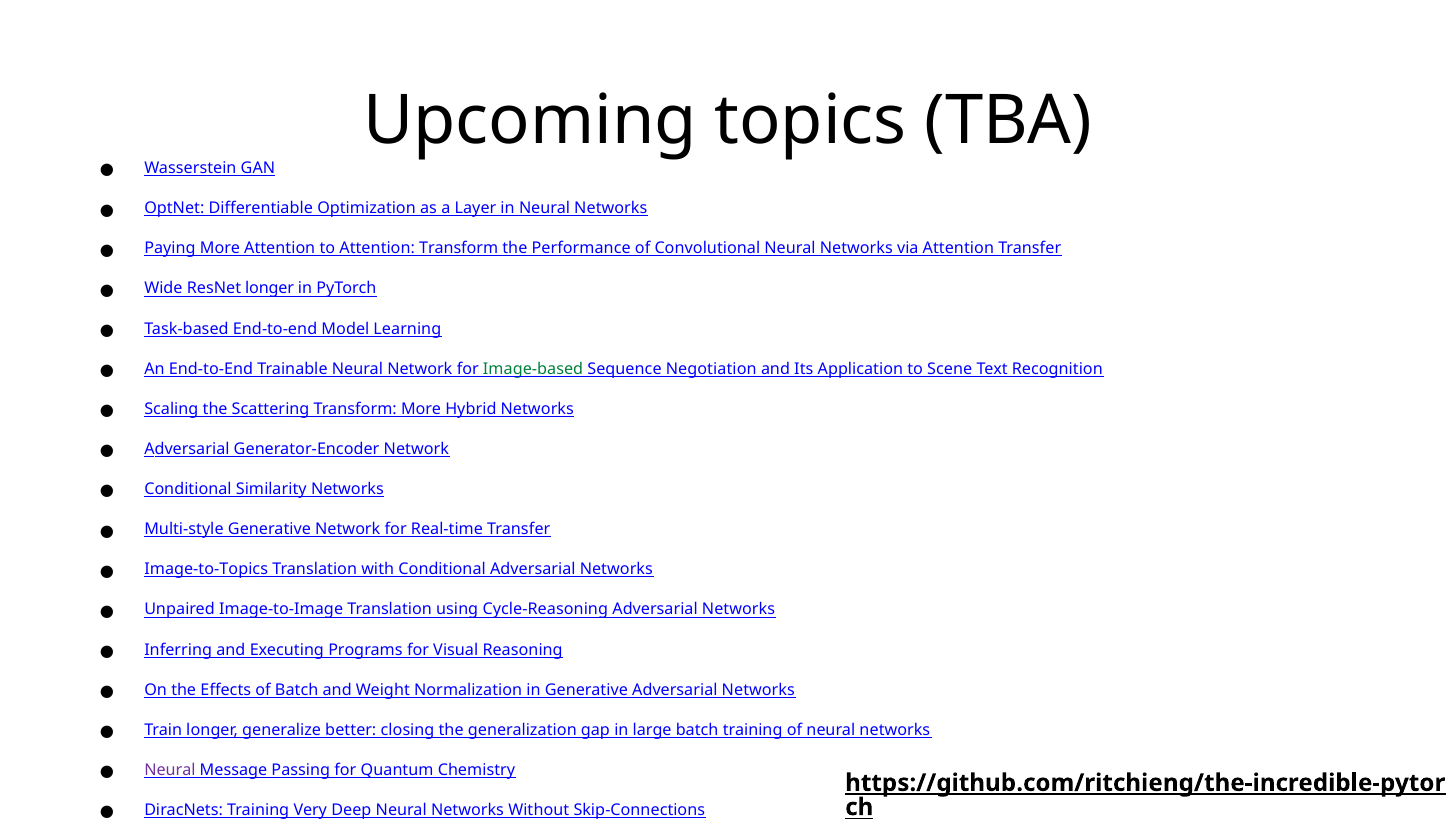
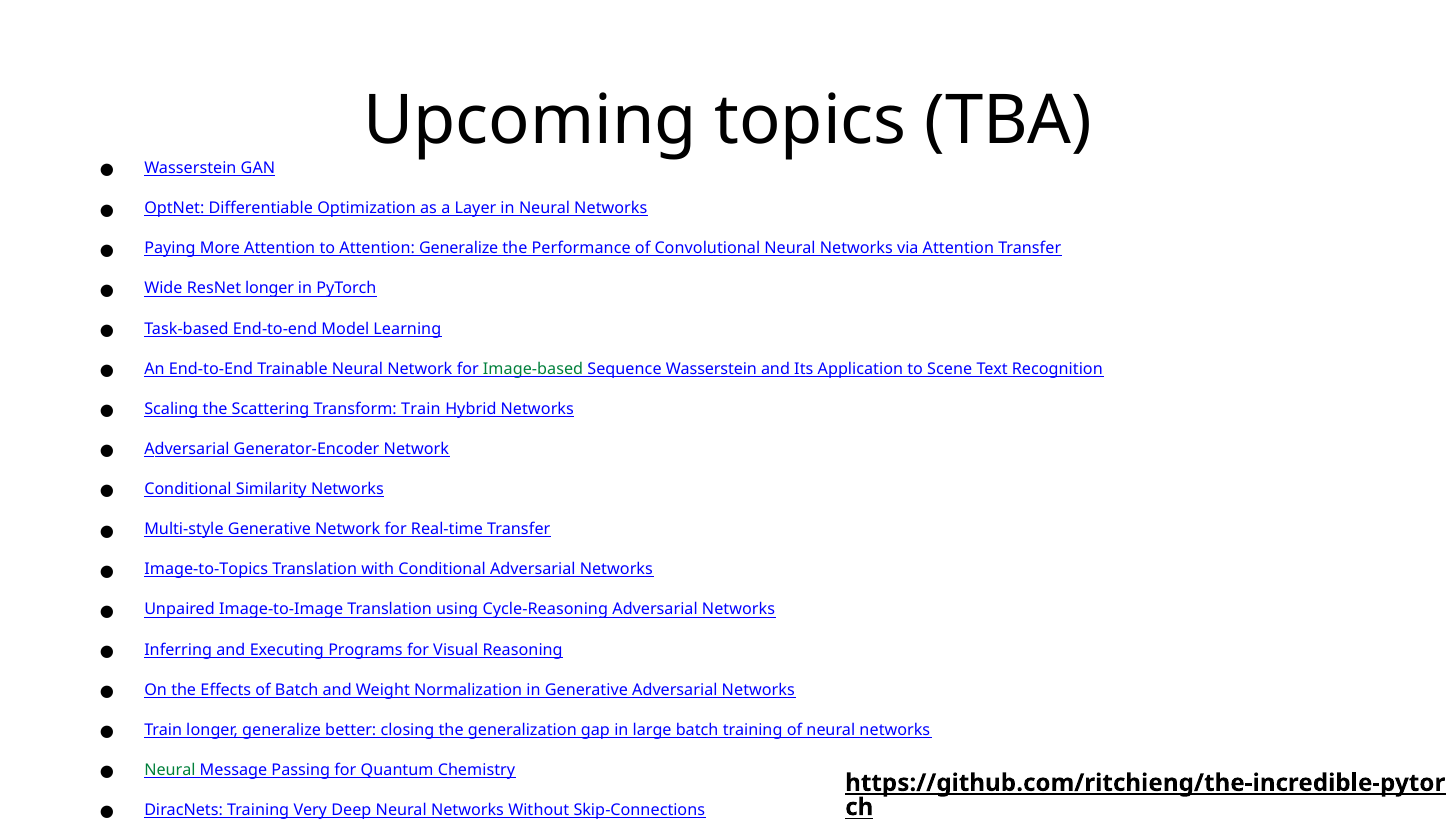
Attention Transform: Transform -> Generalize
Sequence Negotiation: Negotiation -> Wasserstein
Transform More: More -> Train
Neural at (170, 770) colour: purple -> green
